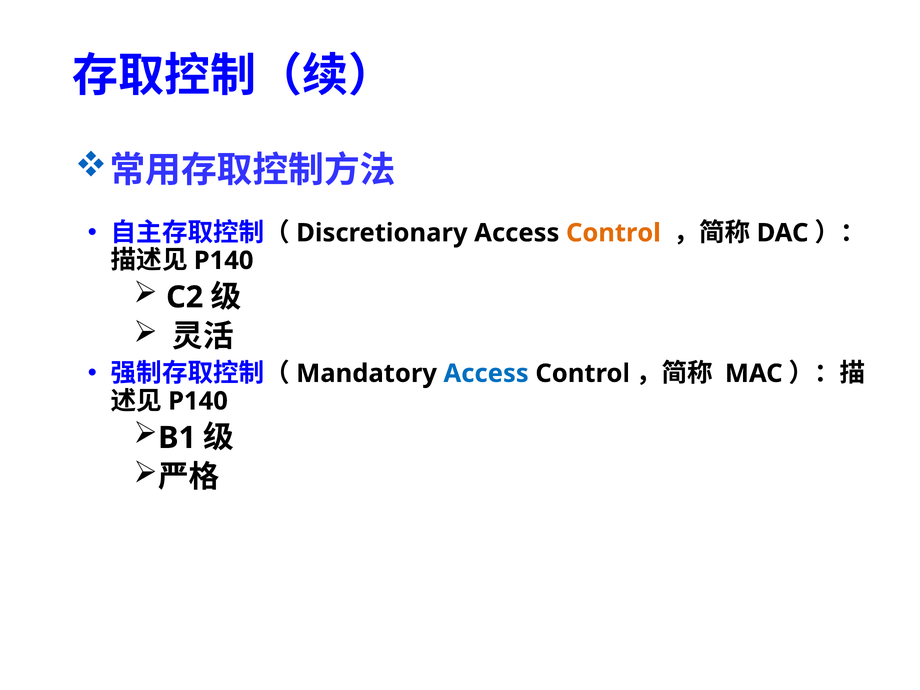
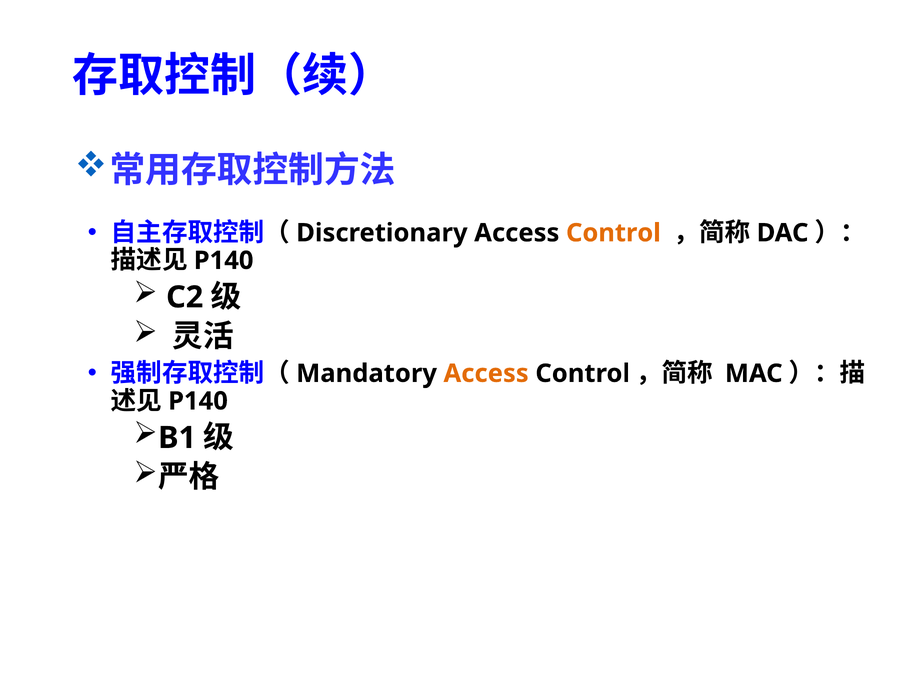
Access at (486, 373) colour: blue -> orange
